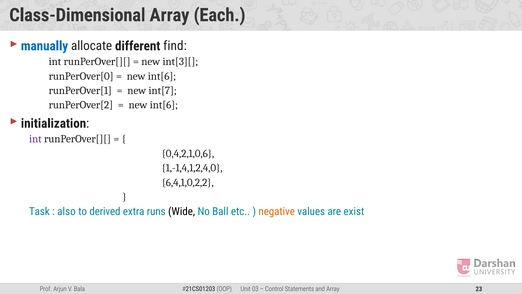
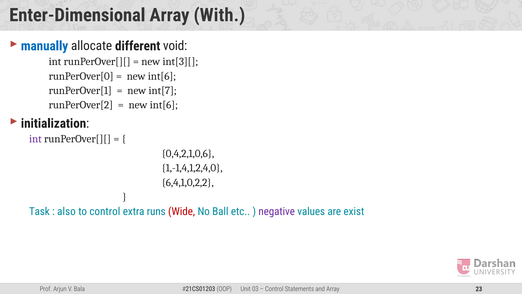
Class-Dimensional: Class-Dimensional -> Enter-Dimensional
Each: Each -> With
find: find -> void
to derived: derived -> control
Wide colour: black -> red
negative colour: orange -> purple
